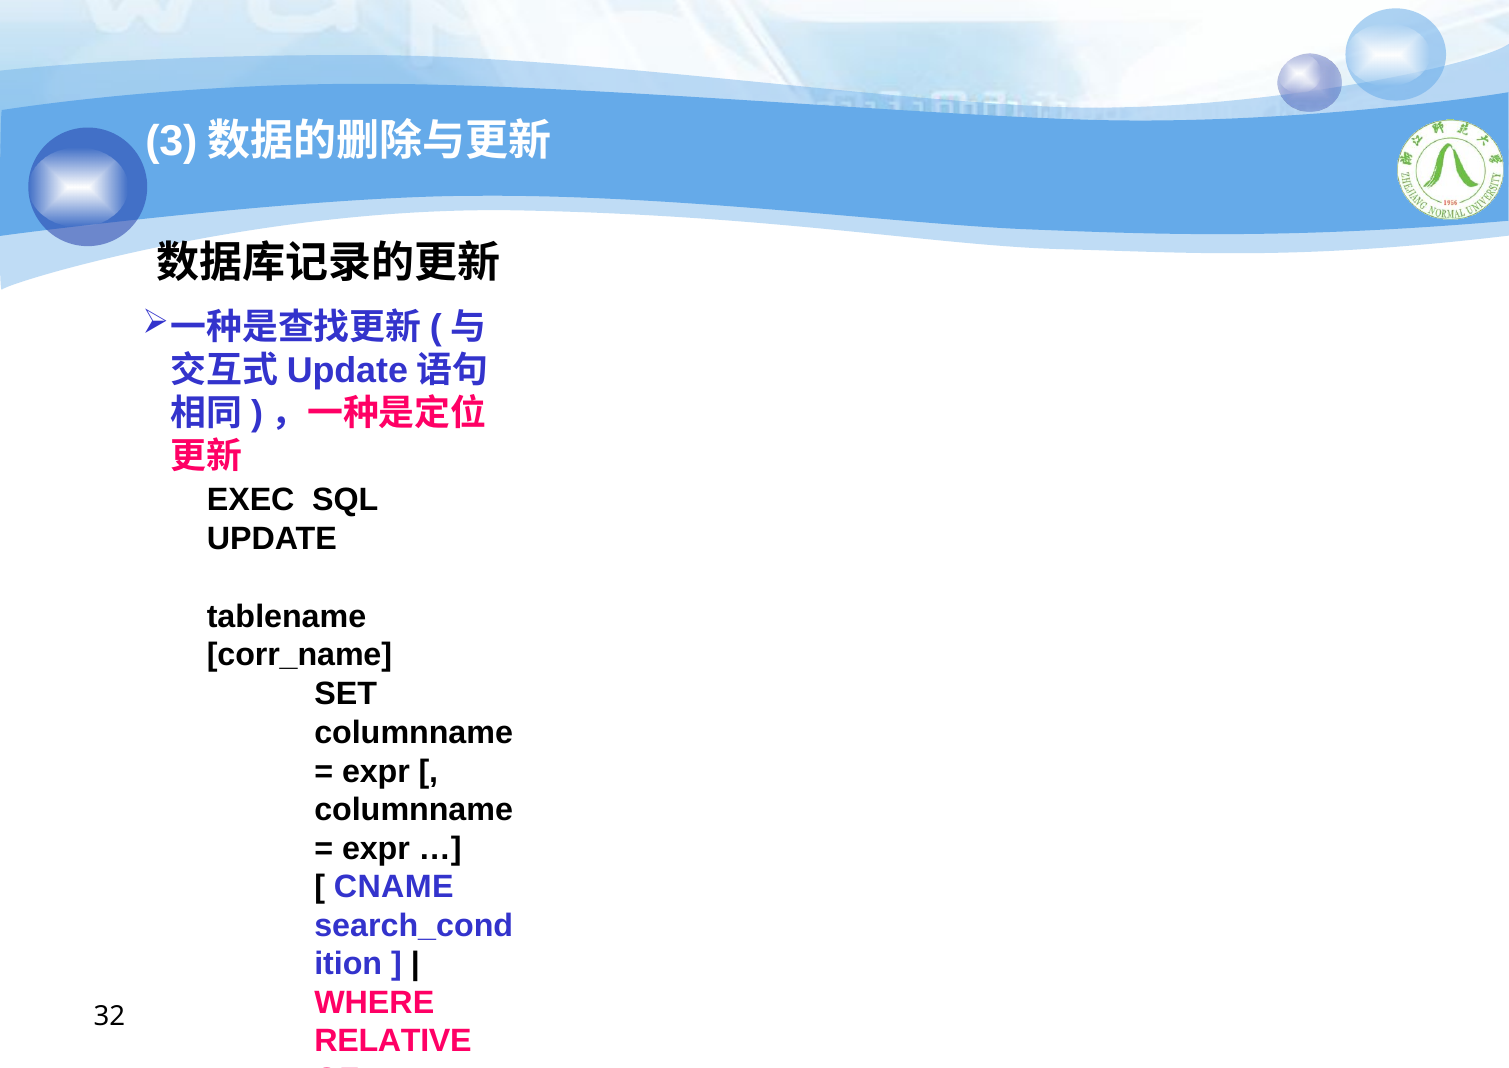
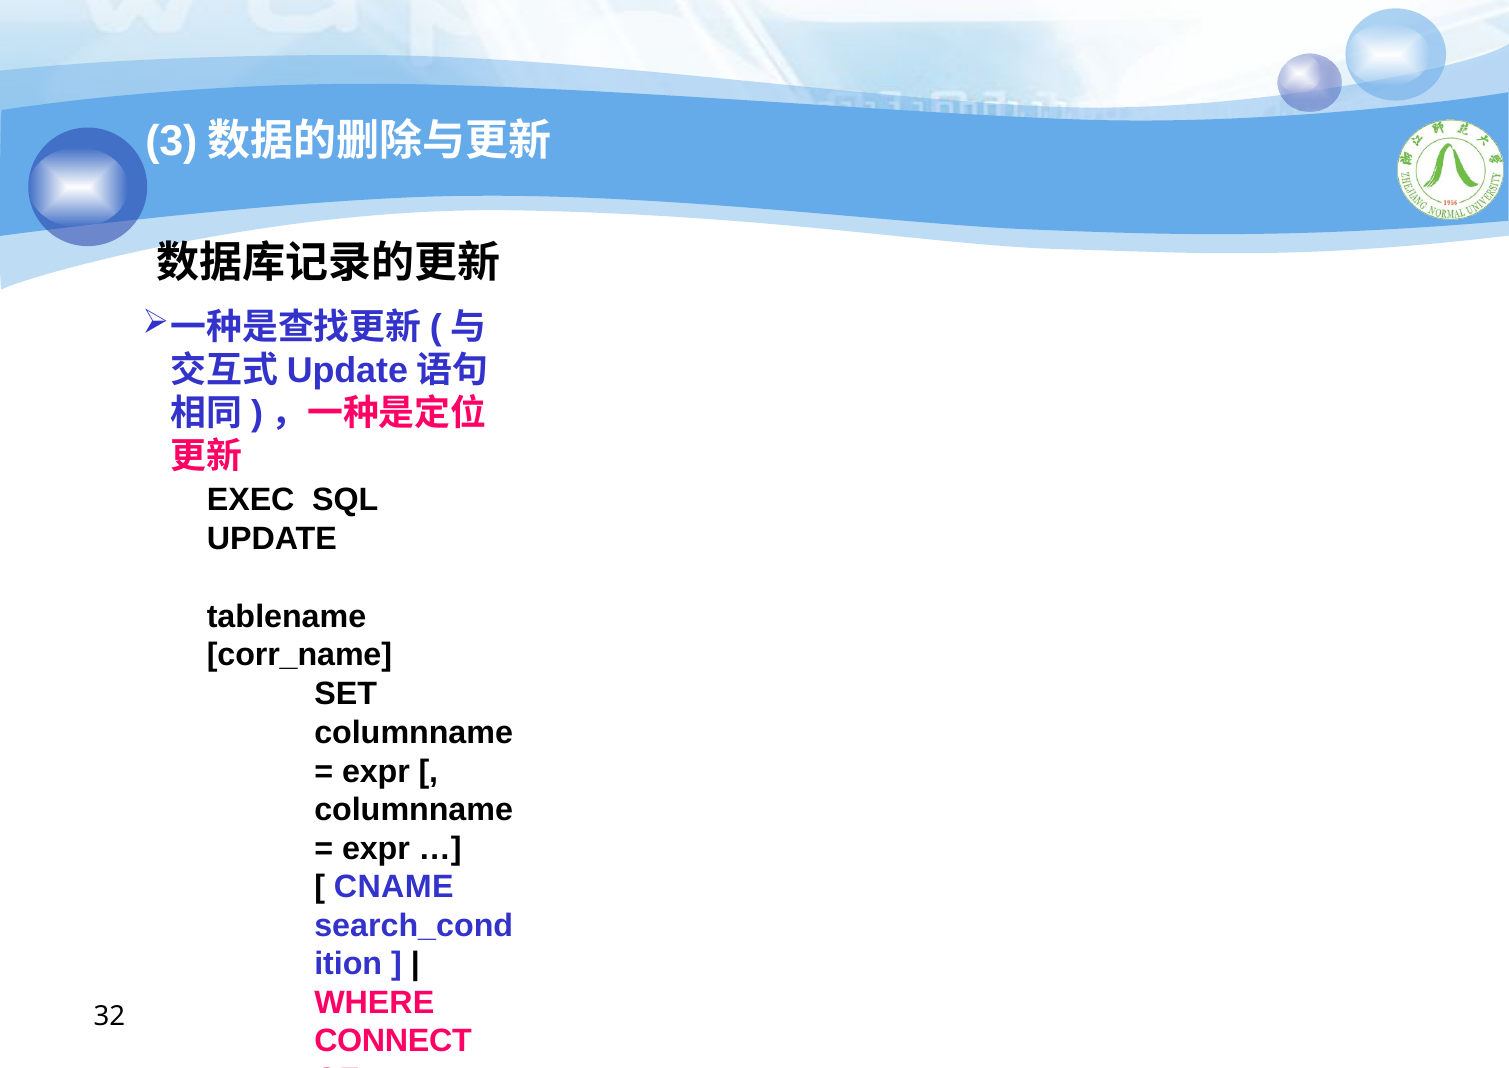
RELATIVE: RELATIVE -> CONNECT
